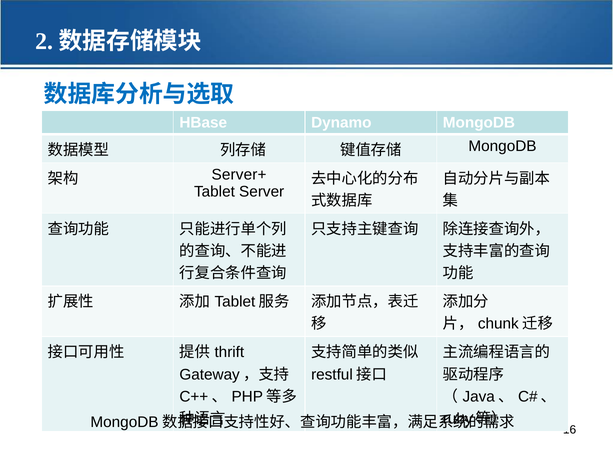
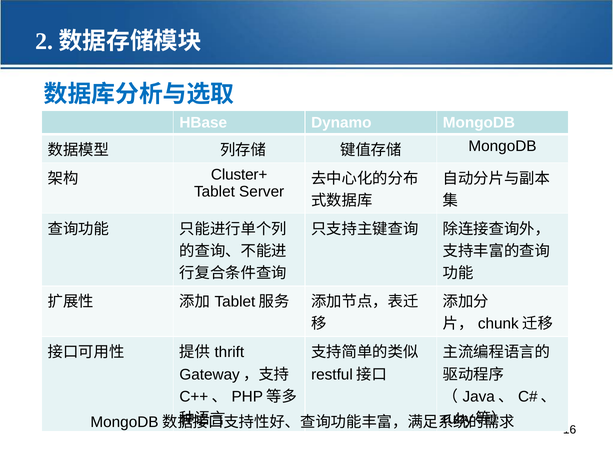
Server+: Server+ -> Cluster+
